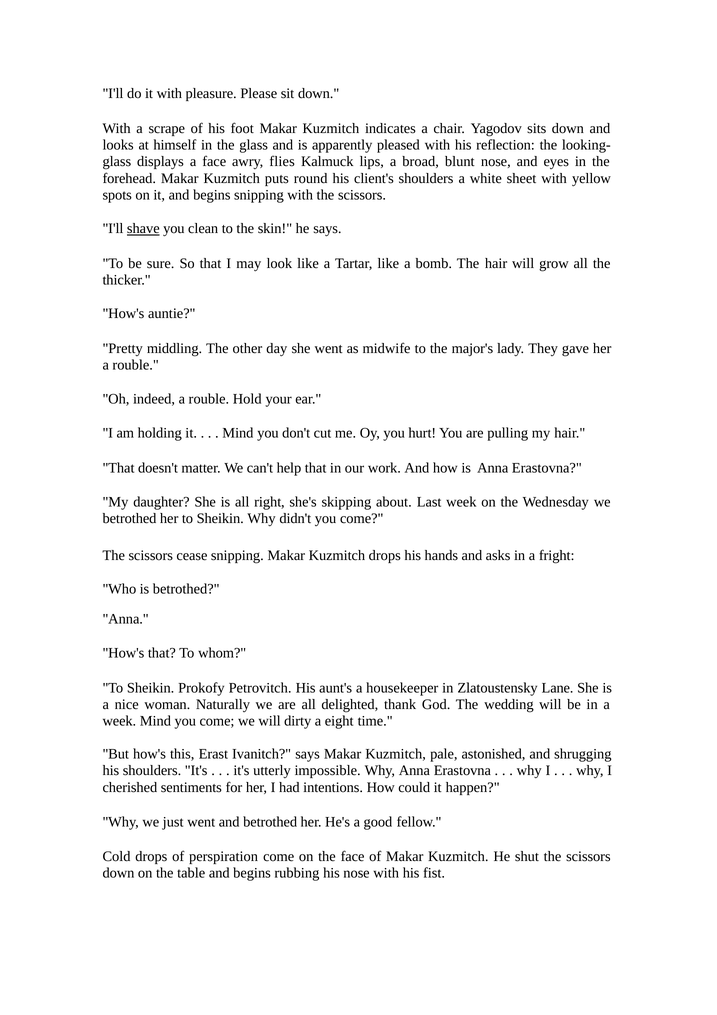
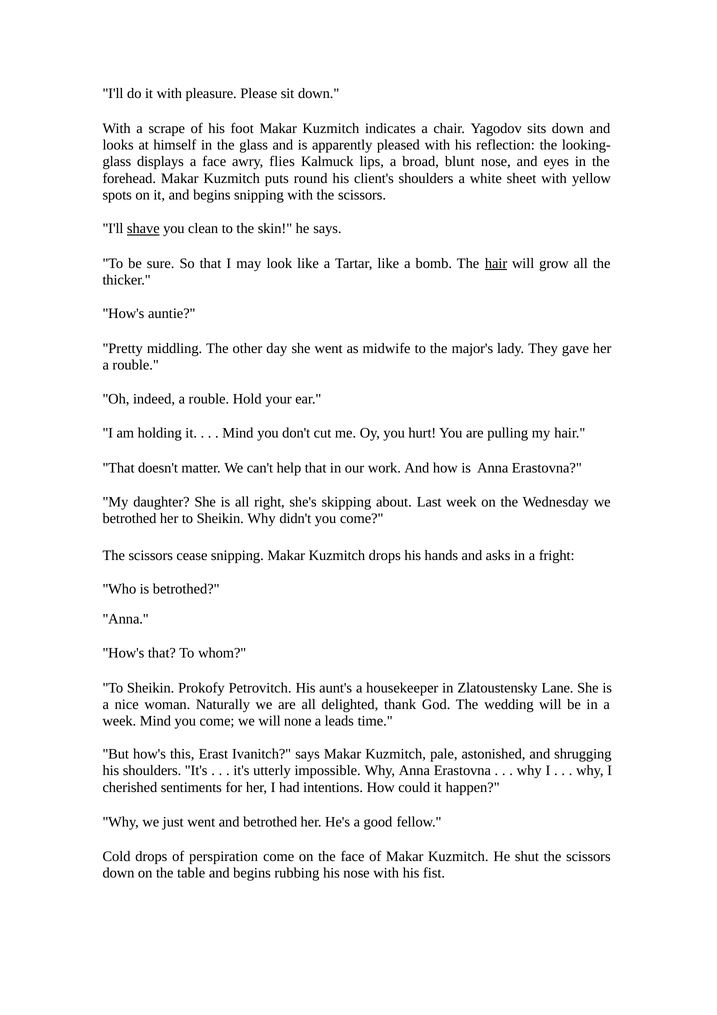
hair at (496, 263) underline: none -> present
dirty: dirty -> none
eight: eight -> leads
